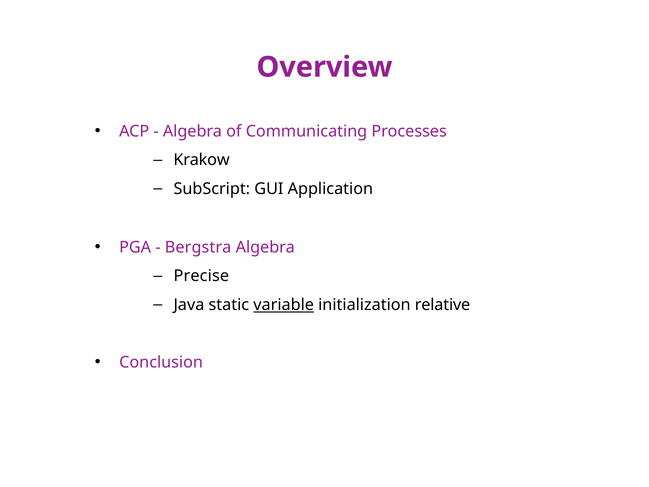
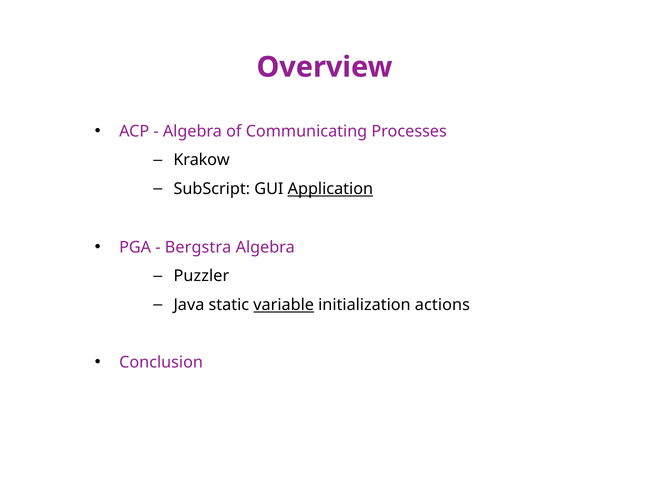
Application underline: none -> present
Precise: Precise -> Puzzler
relative: relative -> actions
